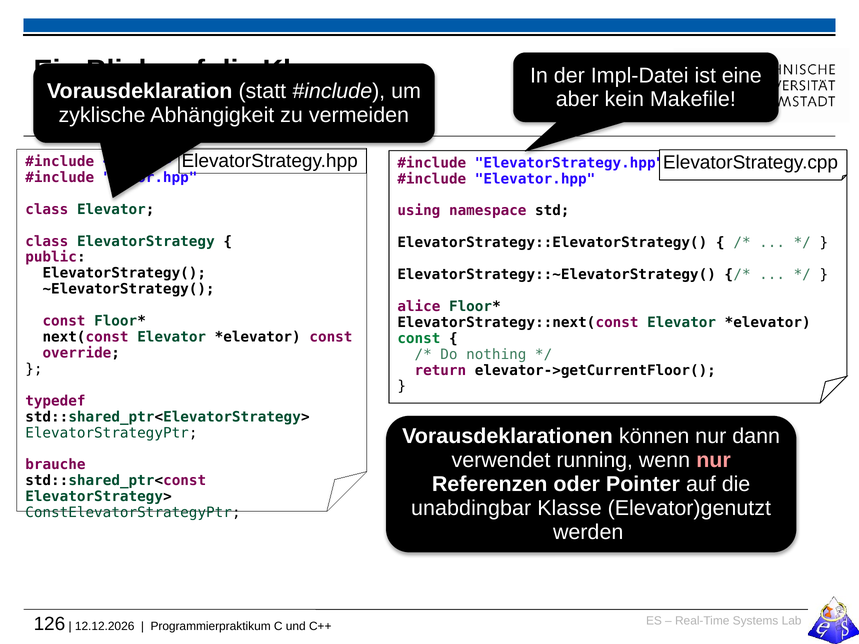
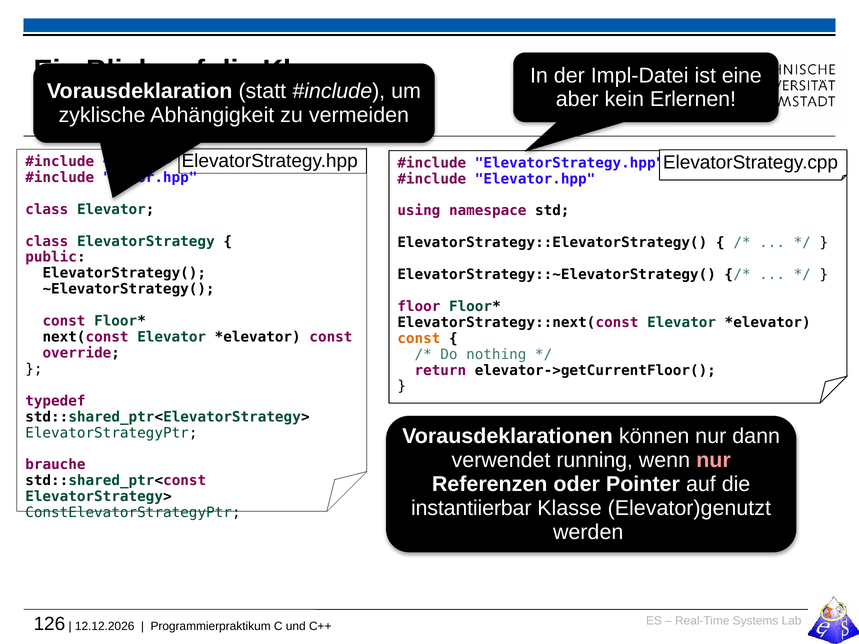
Makefile: Makefile -> Erlernen
alice: alice -> floor
const at (419, 339) colour: green -> orange
unabdingbar: unabdingbar -> instantiierbar
